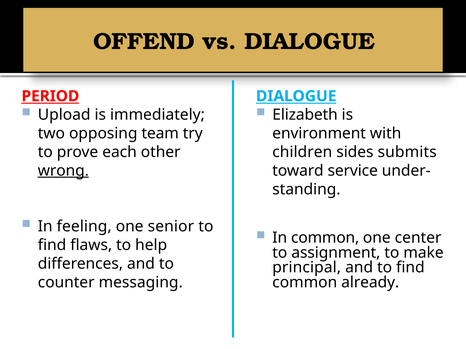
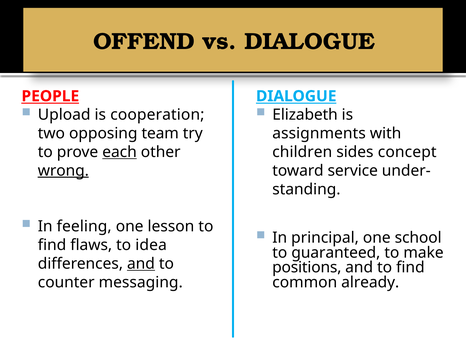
PERIOD: PERIOD -> PEOPLE
immediately: immediately -> cooperation
environment: environment -> assignments
each underline: none -> present
submits: submits -> concept
senior: senior -> lesson
In common: common -> principal
center: center -> school
help: help -> idea
assignment: assignment -> guaranteed
and at (141, 264) underline: none -> present
principal: principal -> positions
